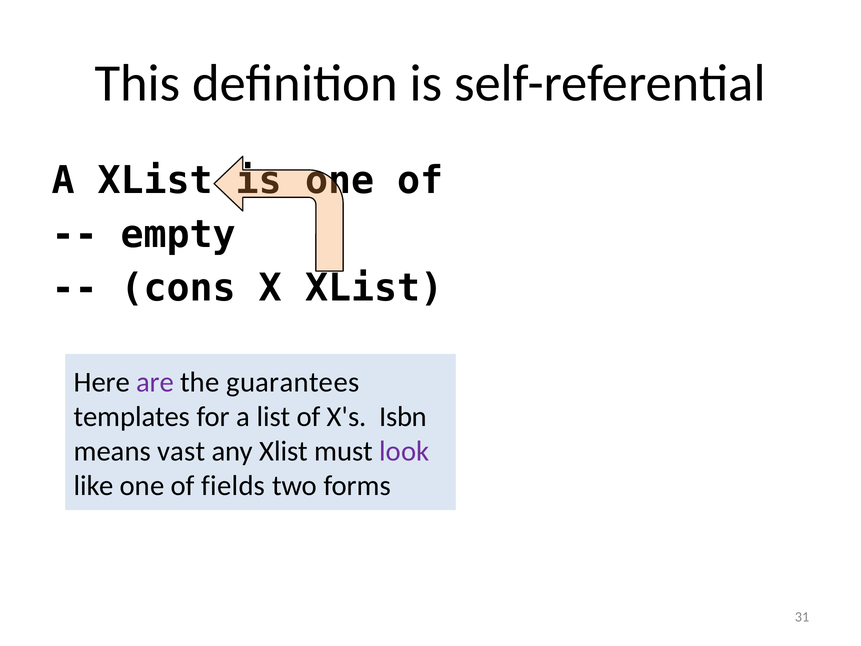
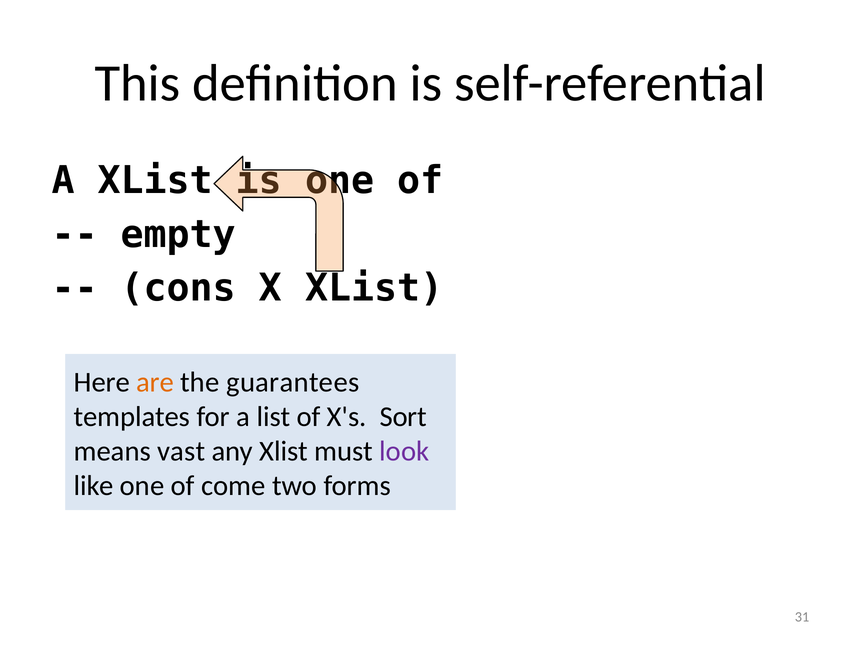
are colour: purple -> orange
Isbn: Isbn -> Sort
fields: fields -> come
